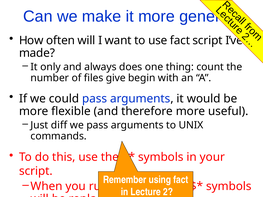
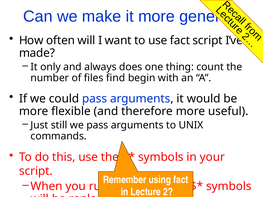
give: give -> find
diff: diff -> still
